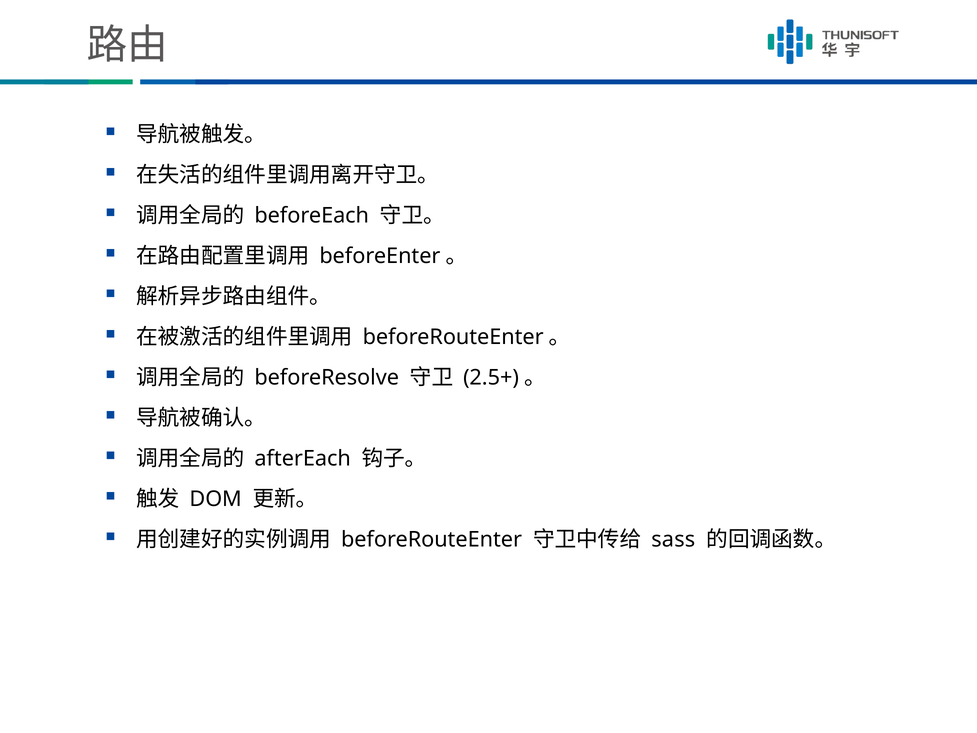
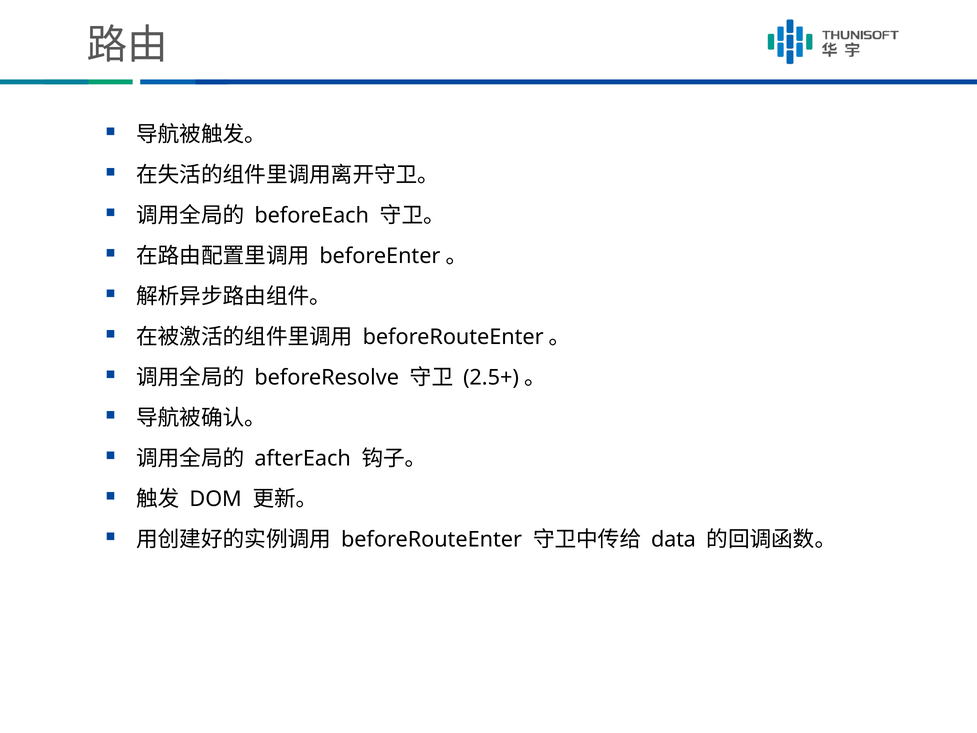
sass: sass -> data
